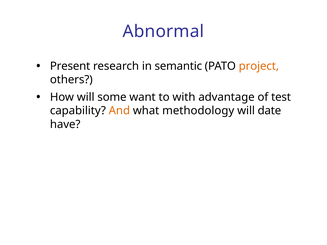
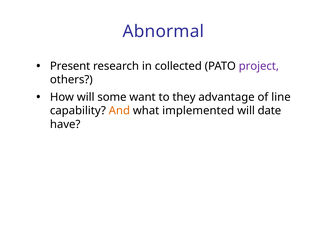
semantic: semantic -> collected
project colour: orange -> purple
with: with -> they
test: test -> line
methodology: methodology -> implemented
